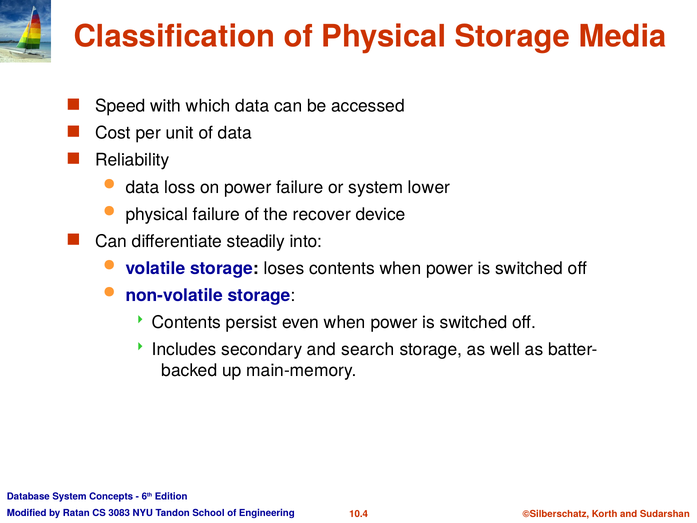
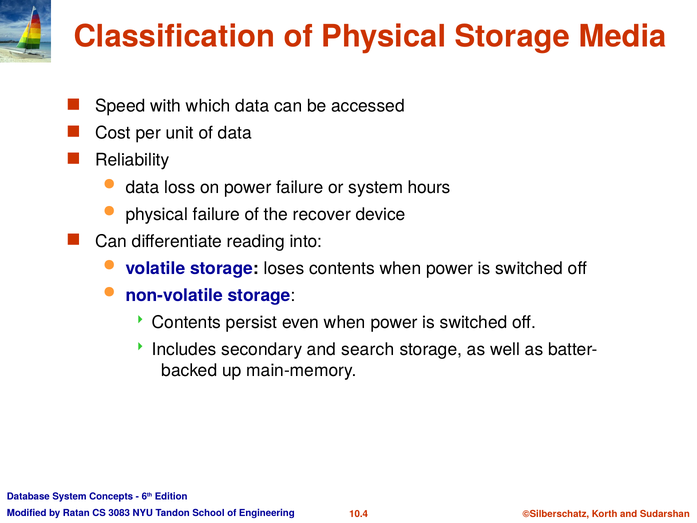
lower: lower -> hours
steadily: steadily -> reading
